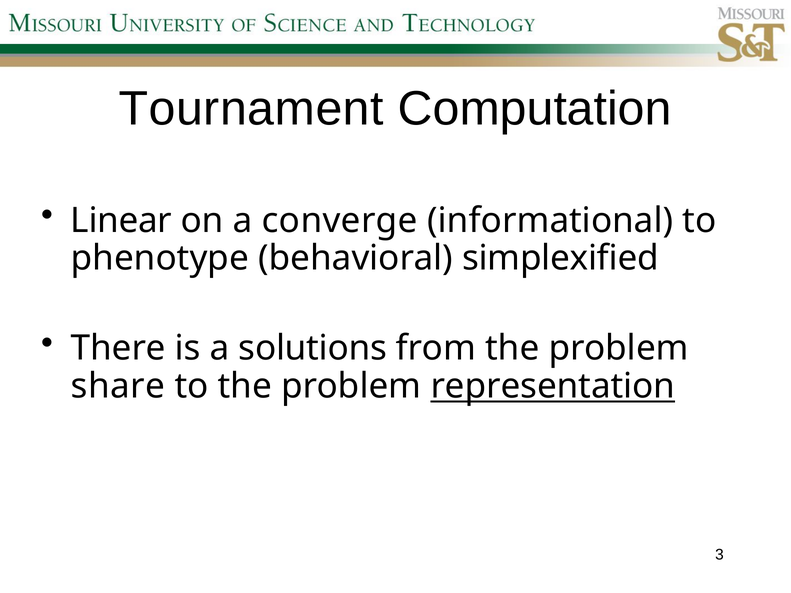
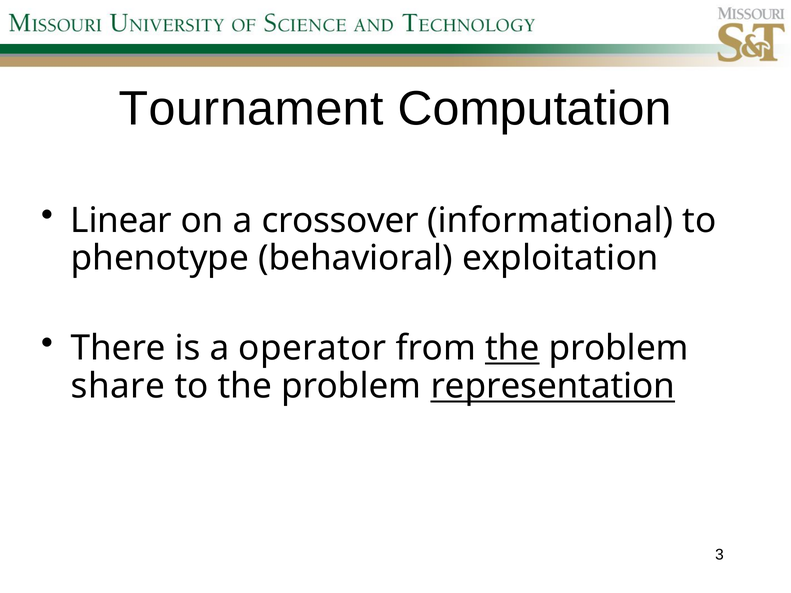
converge: converge -> crossover
simplexified: simplexified -> exploitation
solutions: solutions -> operator
the at (512, 349) underline: none -> present
